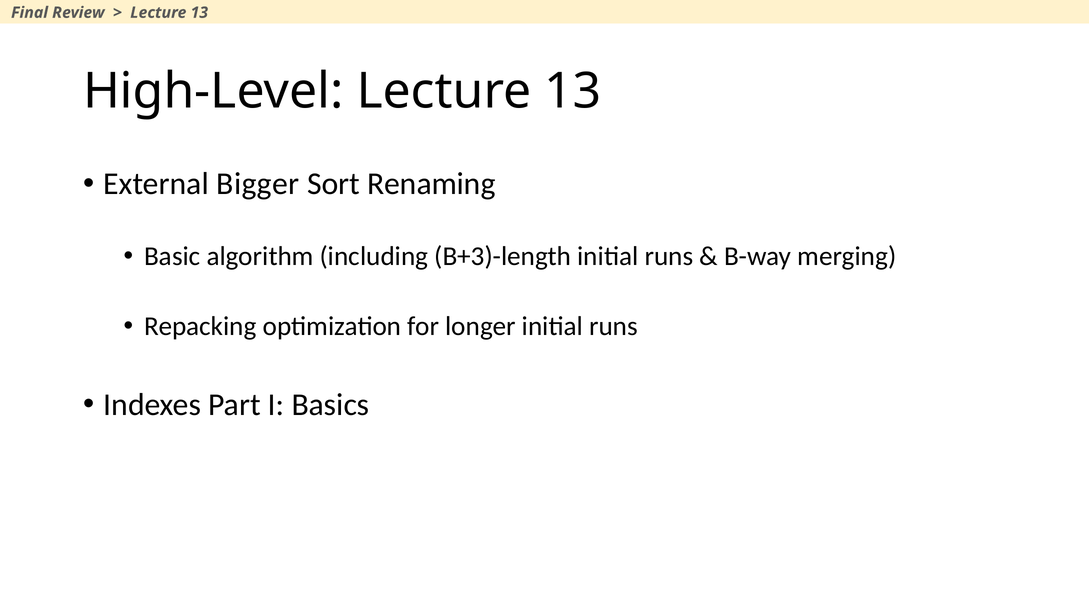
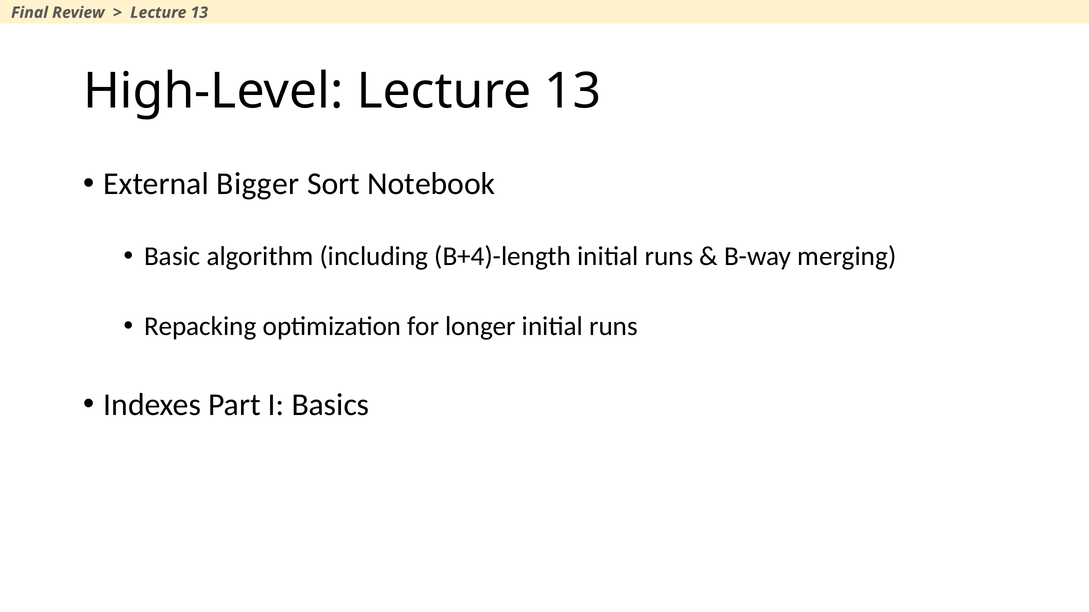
Renaming: Renaming -> Notebook
B+3)-length: B+3)-length -> B+4)-length
